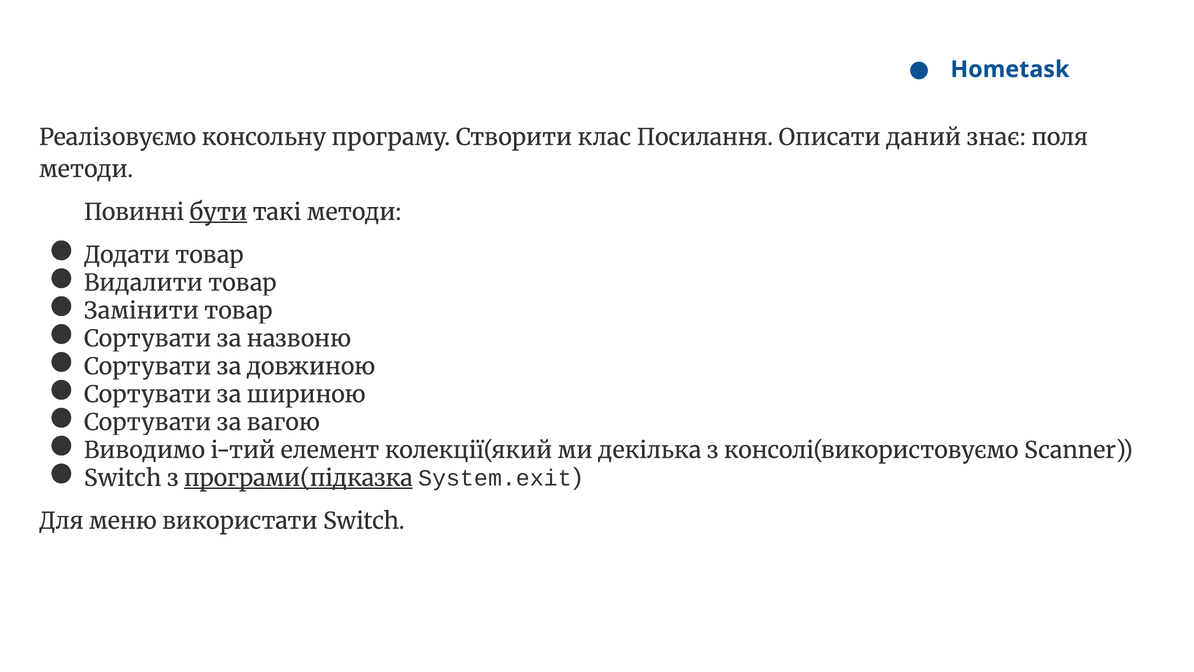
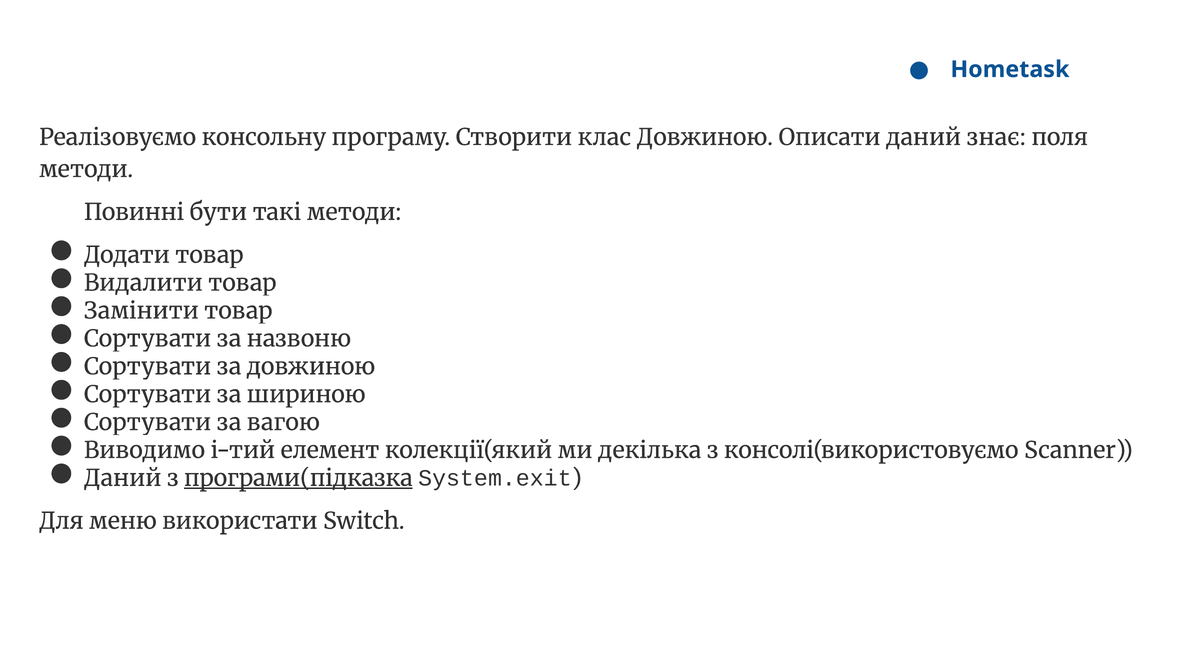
клас Посилання: Посилання -> Довжиною
бути underline: present -> none
Switch at (123, 478): Switch -> Даний
